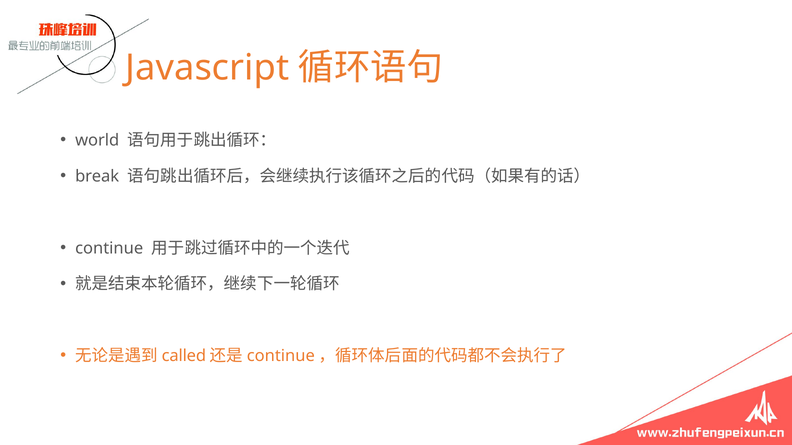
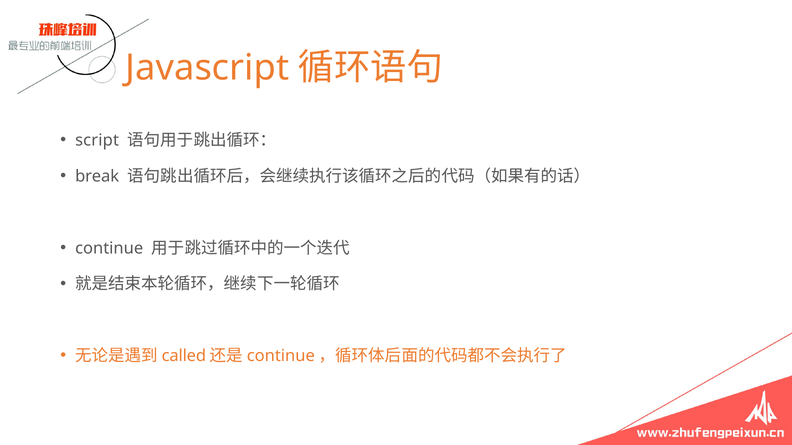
world: world -> script
